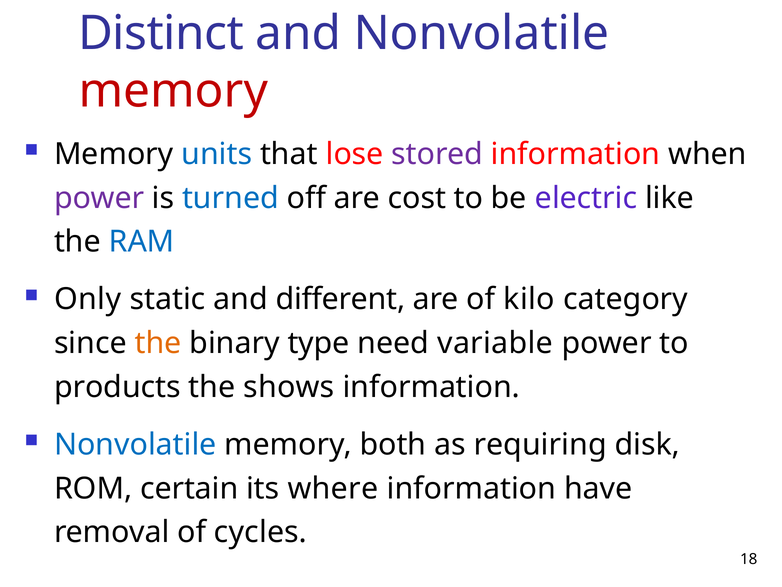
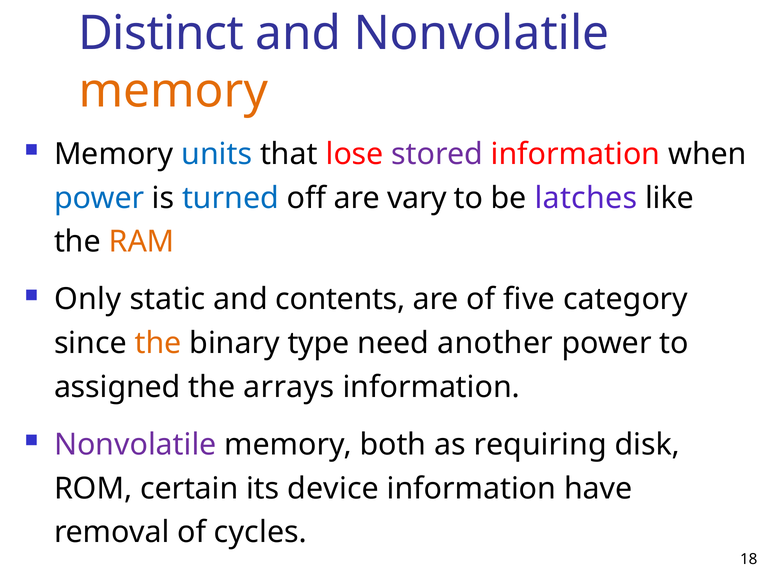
memory at (173, 91) colour: red -> orange
power at (99, 198) colour: purple -> blue
cost: cost -> vary
electric: electric -> latches
RAM colour: blue -> orange
different: different -> contents
kilo: kilo -> five
variable: variable -> another
products: products -> assigned
shows: shows -> arrays
Nonvolatile at (135, 444) colour: blue -> purple
where: where -> device
